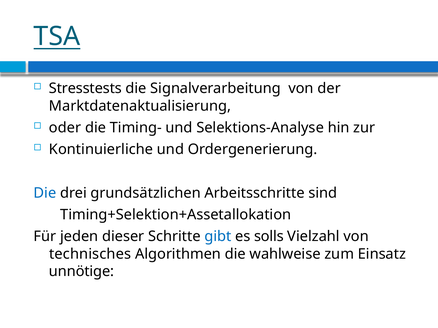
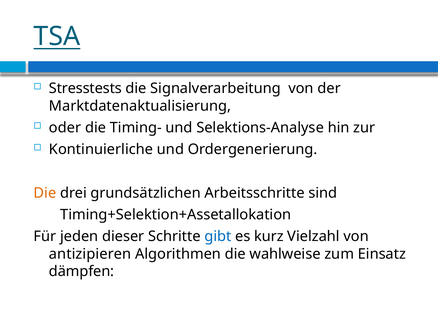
Die at (45, 193) colour: blue -> orange
solls: solls -> kurz
technisches: technisches -> antizipieren
unnötige: unnötige -> dämpfen
